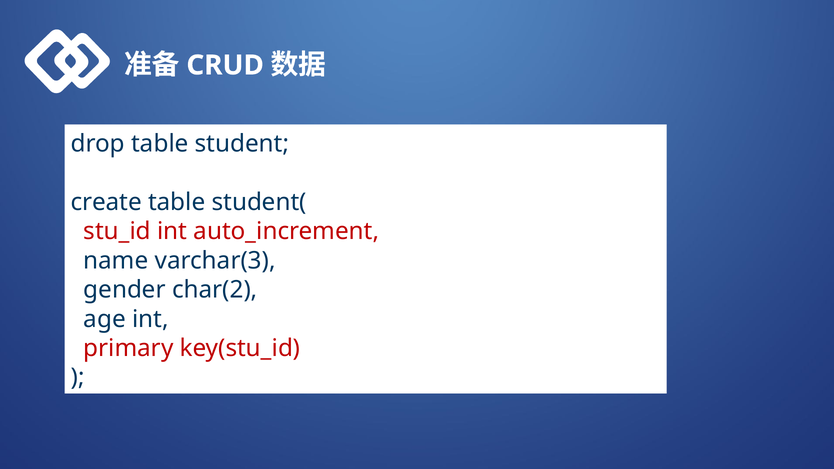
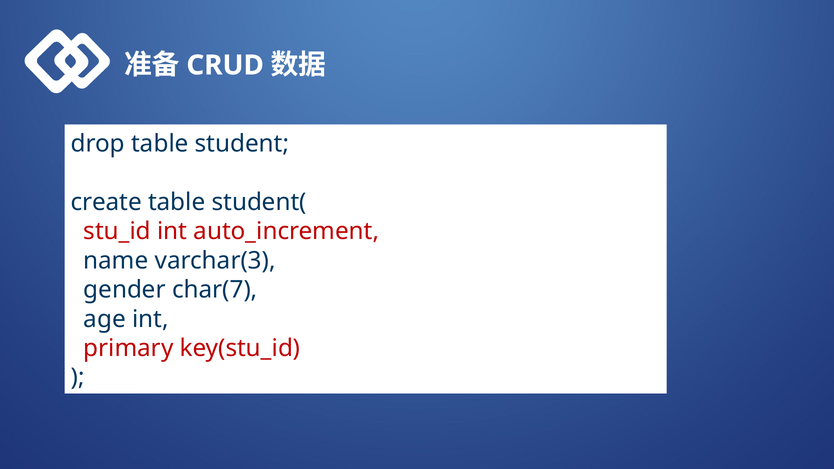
char(2: char(2 -> char(7
